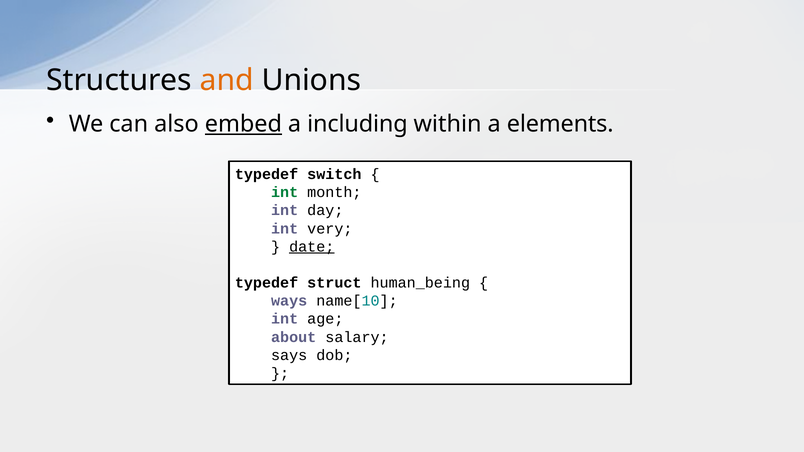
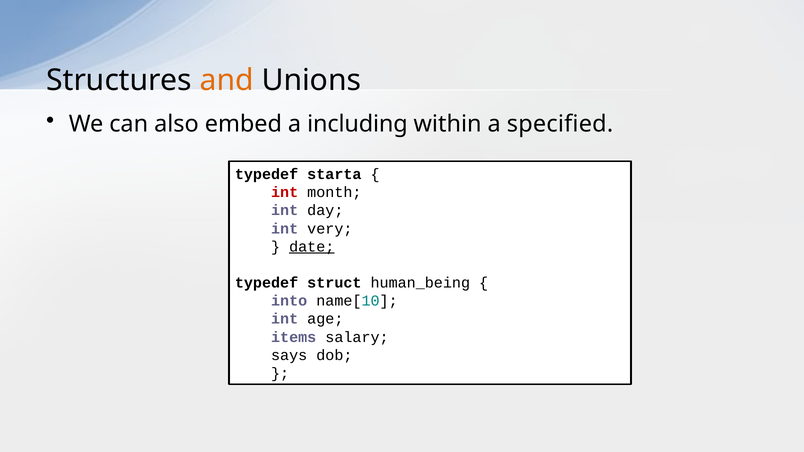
embed underline: present -> none
elements: elements -> specified
switch: switch -> starta
int at (285, 193) colour: green -> red
ways: ways -> into
about: about -> items
